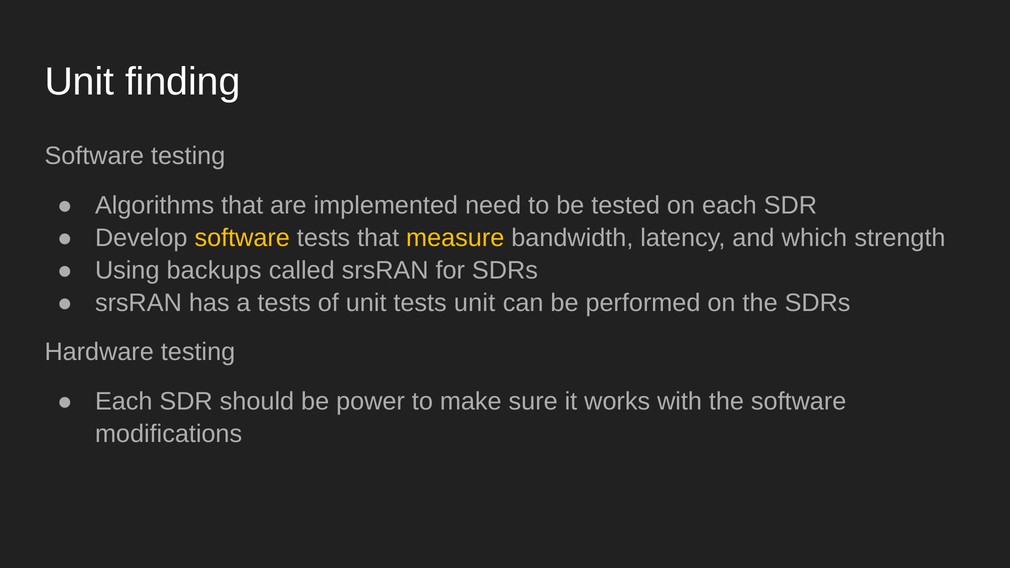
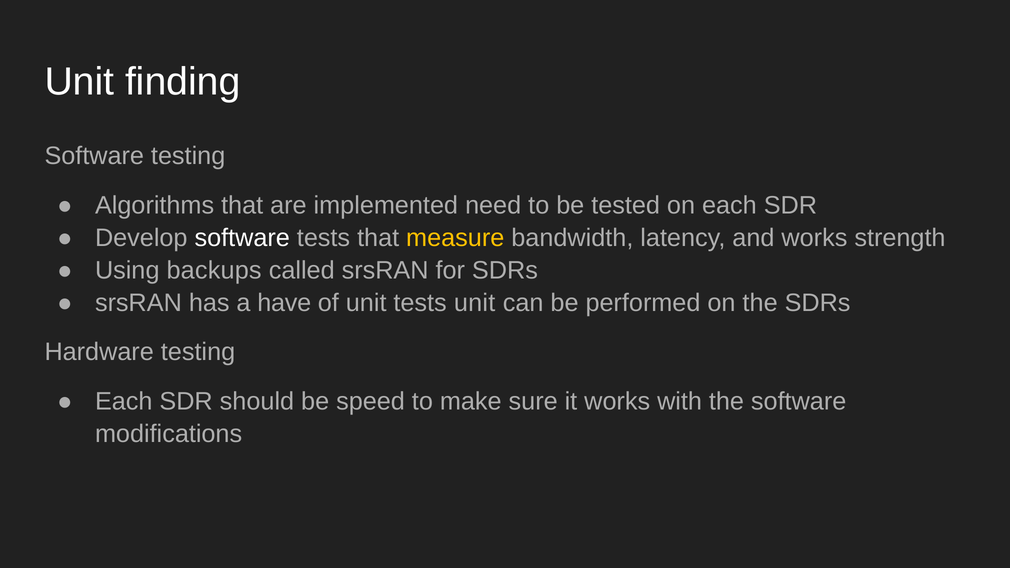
software at (242, 238) colour: yellow -> white
and which: which -> works
a tests: tests -> have
power: power -> speed
